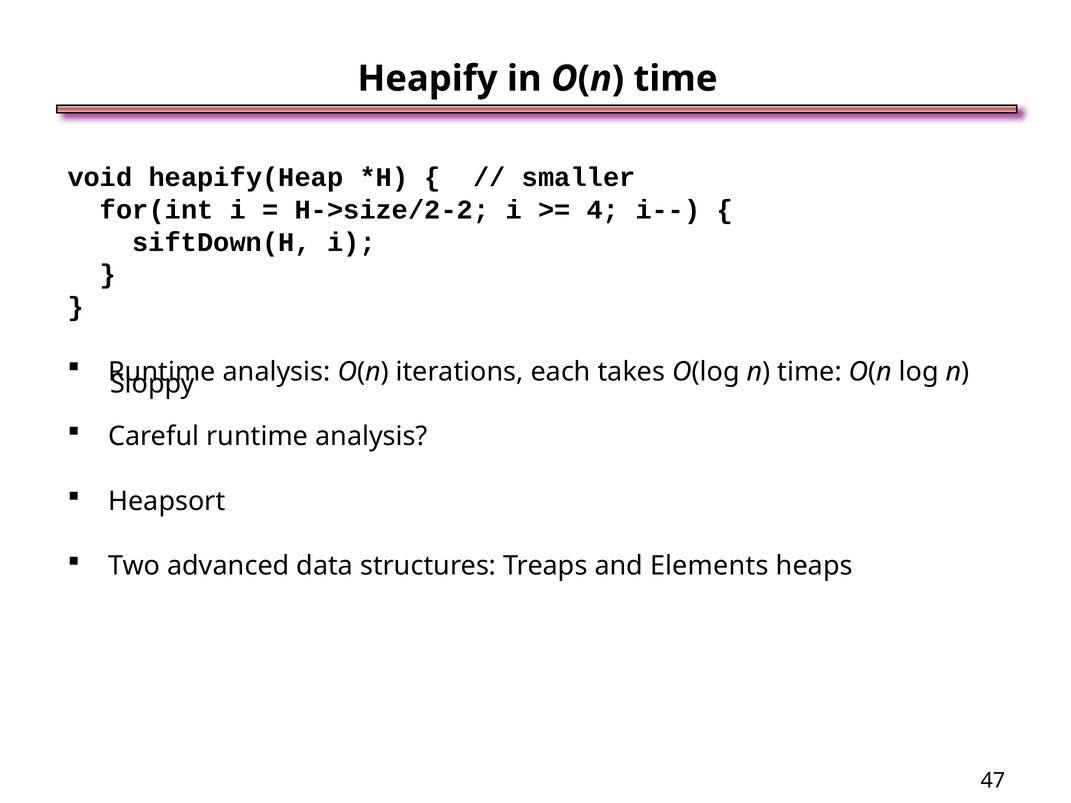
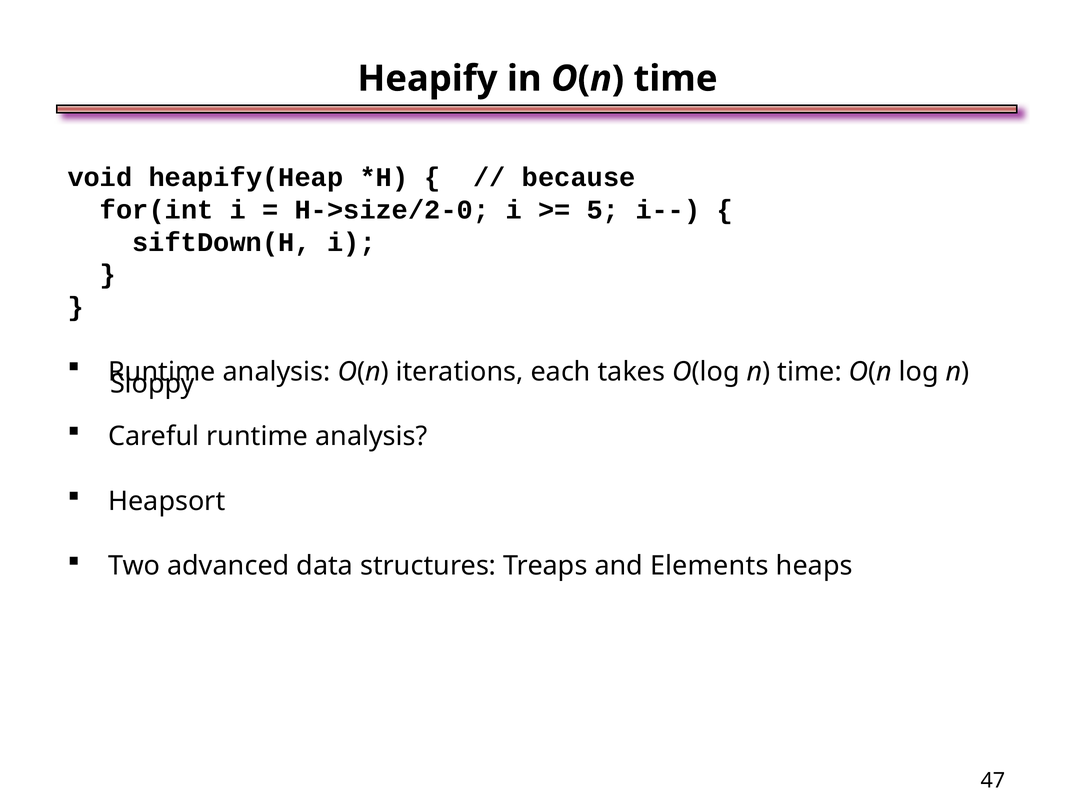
smaller: smaller -> because
H->size/2-2: H->size/2-2 -> H->size/2-0
4: 4 -> 5
